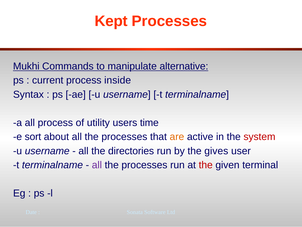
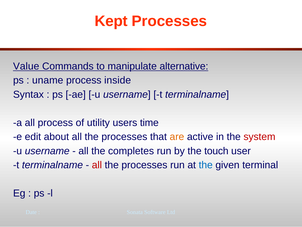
Mukhi: Mukhi -> Value
current: current -> uname
sort: sort -> edit
directories: directories -> completes
gives: gives -> touch
all at (97, 165) colour: purple -> red
the at (206, 165) colour: red -> blue
